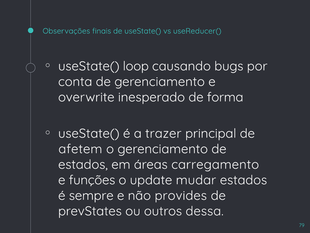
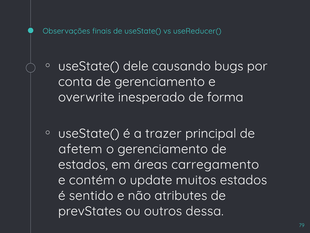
loop: loop -> dele
funções: funções -> contém
mudar: mudar -> muitos
sempre: sempre -> sentido
provides: provides -> atributes
